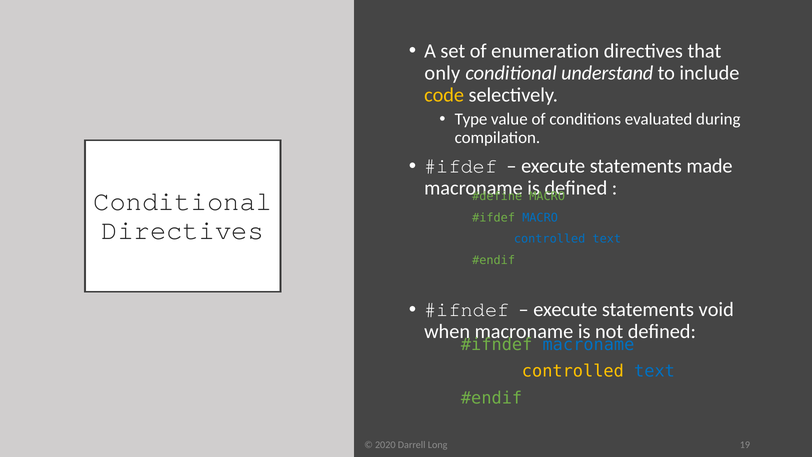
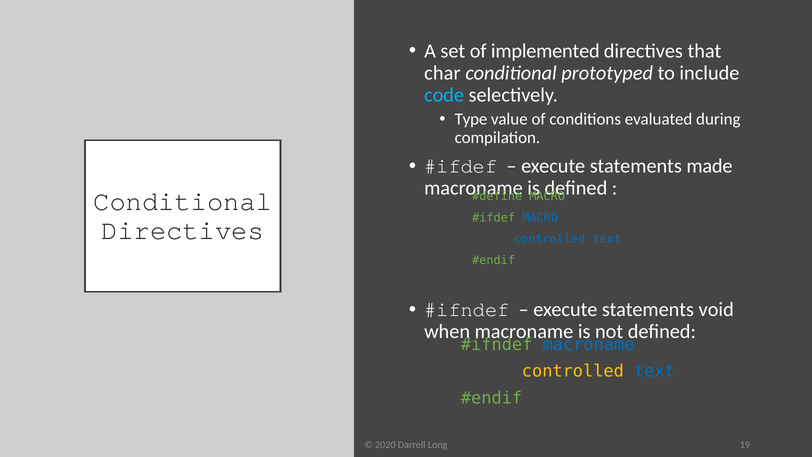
enumeration: enumeration -> implemented
only: only -> char
understand: understand -> prototyped
code colour: yellow -> light blue
